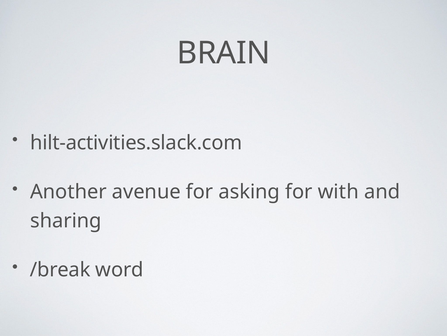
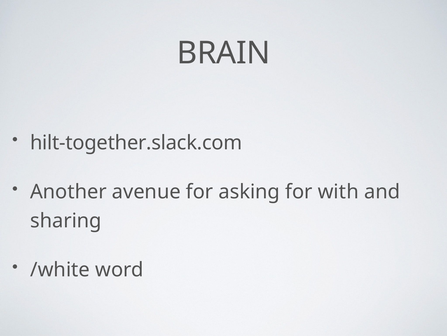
hilt-activities.slack.com: hilt-activities.slack.com -> hilt-together.slack.com
/break: /break -> /white
